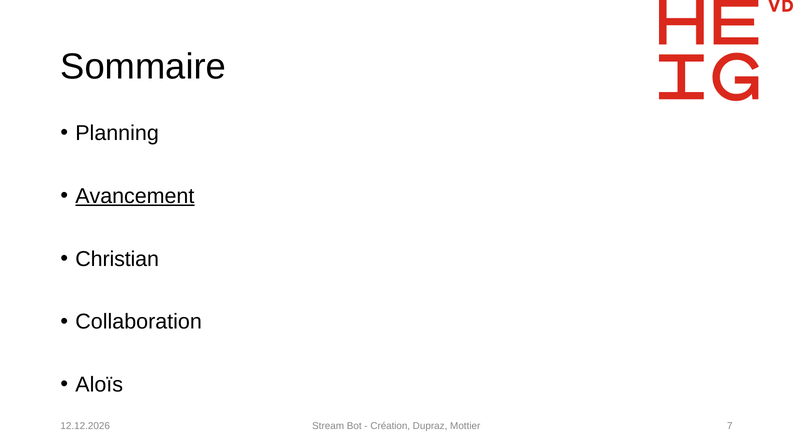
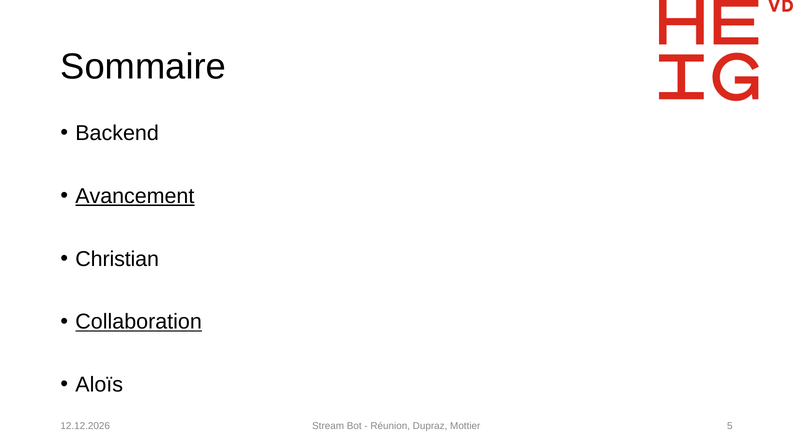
Planning: Planning -> Backend
Collaboration underline: none -> present
Création: Création -> Réunion
7: 7 -> 5
